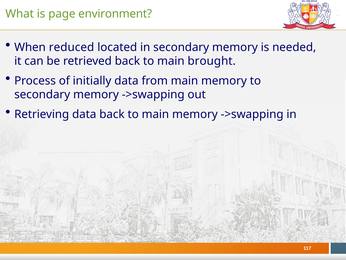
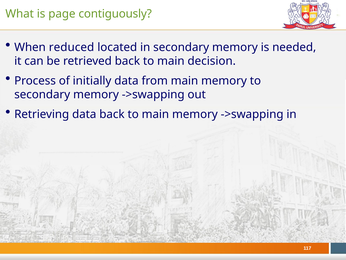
environment: environment -> contiguously
brought: brought -> decision
